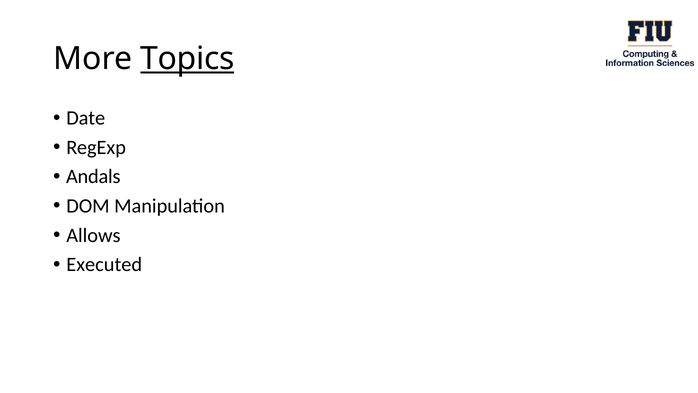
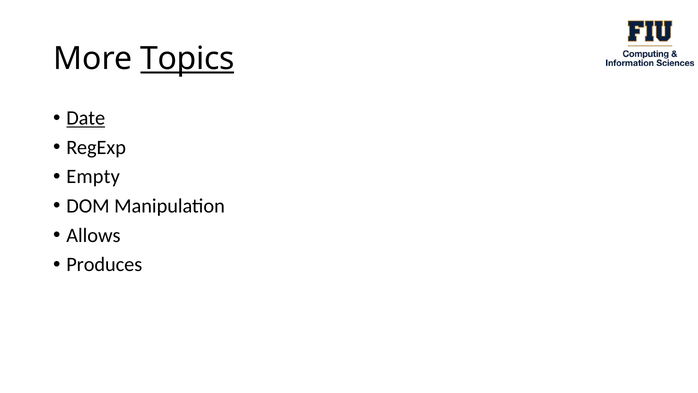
Date underline: none -> present
Andals: Andals -> Empty
Executed: Executed -> Produces
